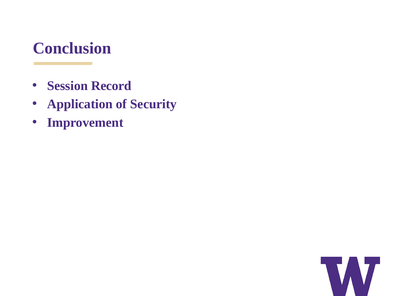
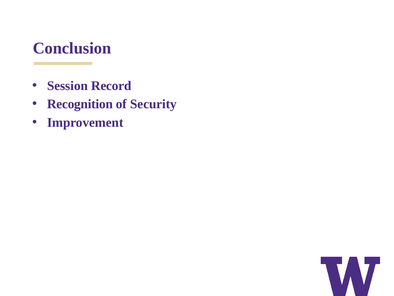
Application: Application -> Recognition
